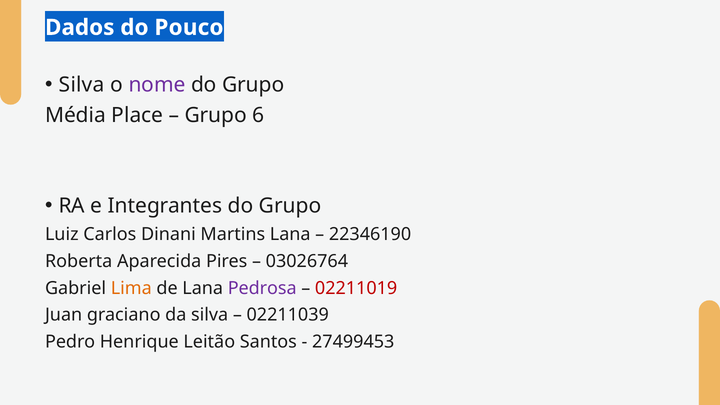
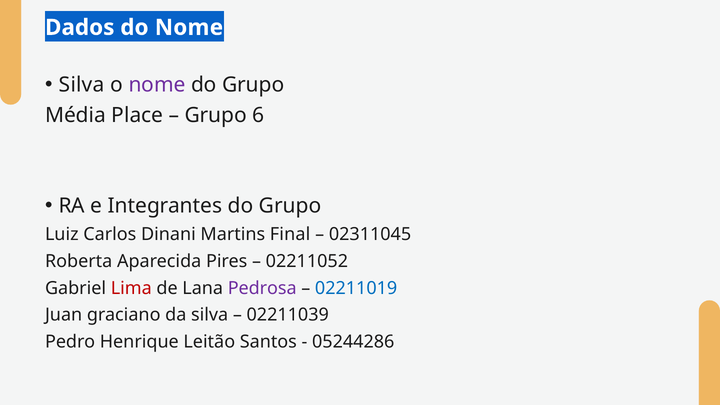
do Pouco: Pouco -> Nome
Martins Lana: Lana -> Final
22346190: 22346190 -> 02311045
03026764: 03026764 -> 02211052
Lima colour: orange -> red
02211019 colour: red -> blue
27499453: 27499453 -> 05244286
